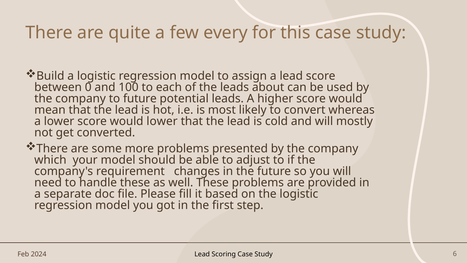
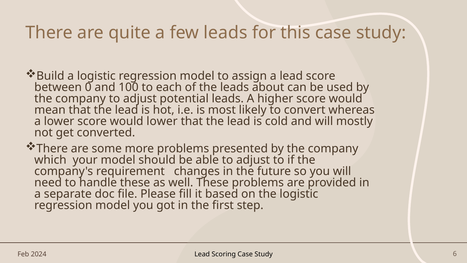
few every: every -> leads
company to future: future -> adjust
